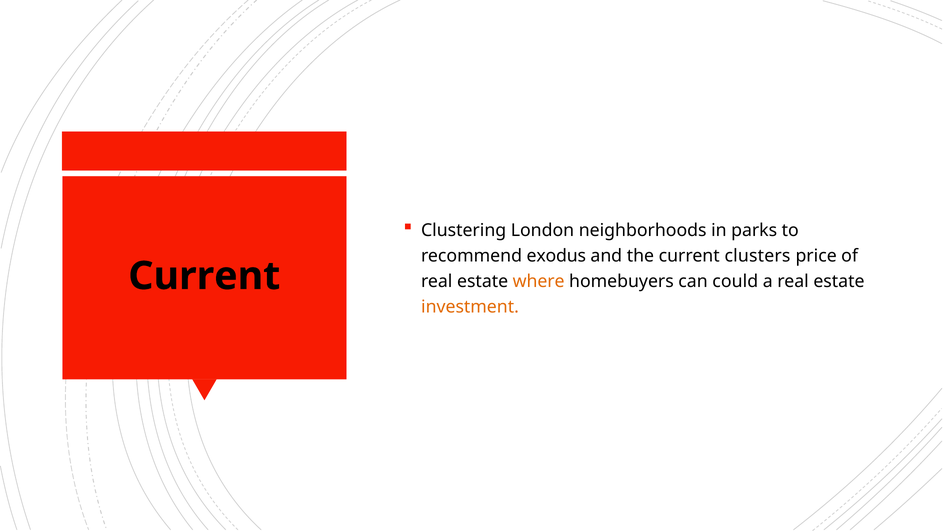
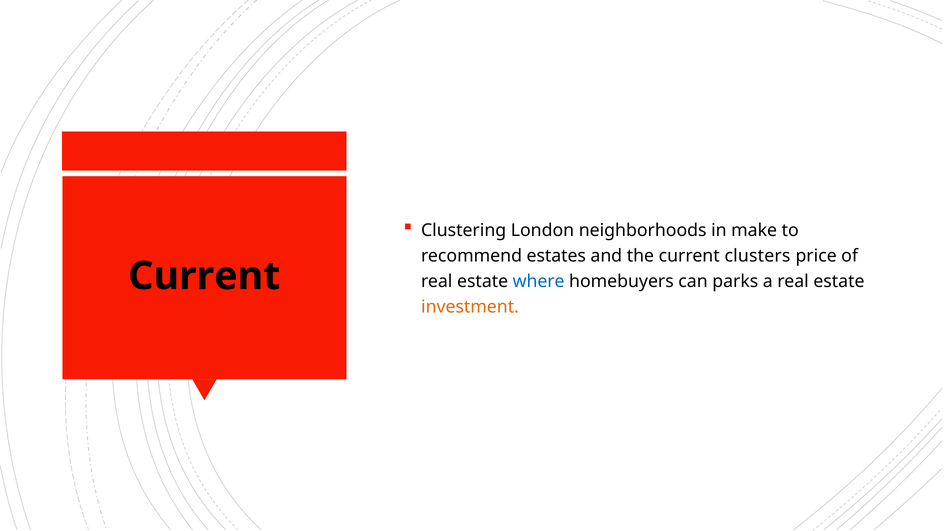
parks: parks -> make
exodus: exodus -> estates
where colour: orange -> blue
could: could -> parks
